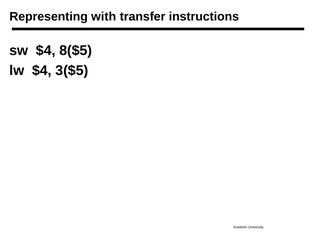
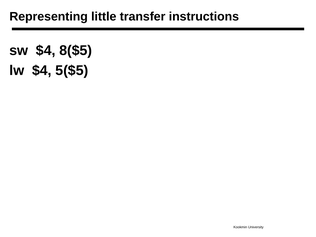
with: with -> little
3($5: 3($5 -> 5($5
